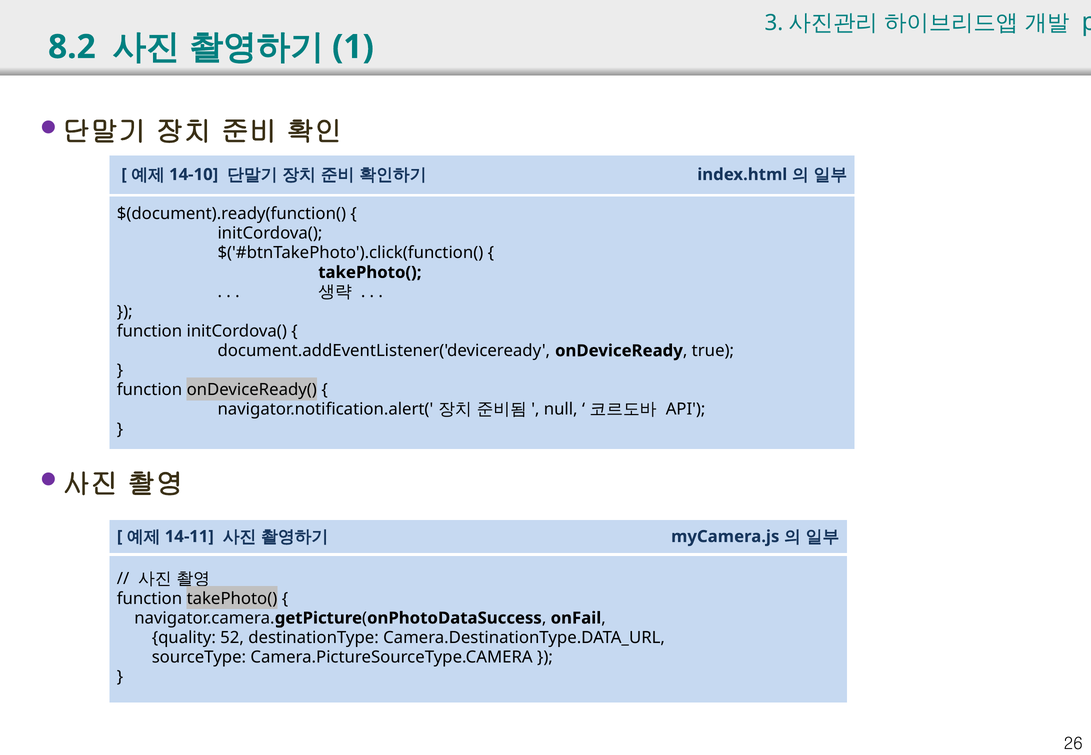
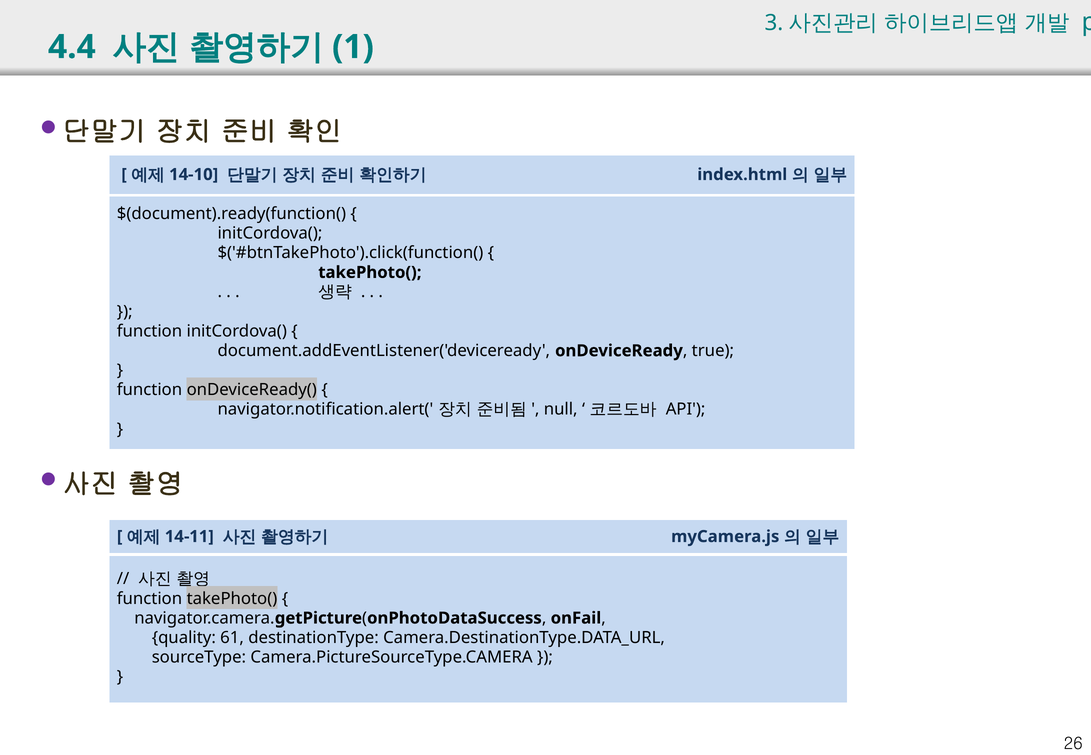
8.2: 8.2 -> 4.4
52: 52 -> 61
